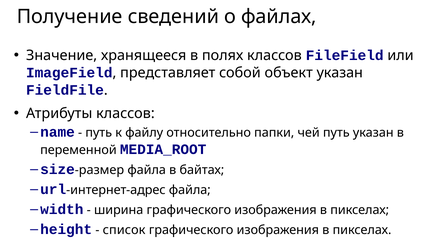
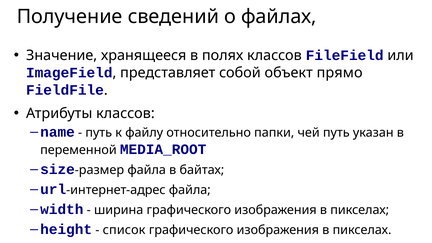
объект указан: указан -> прямо
